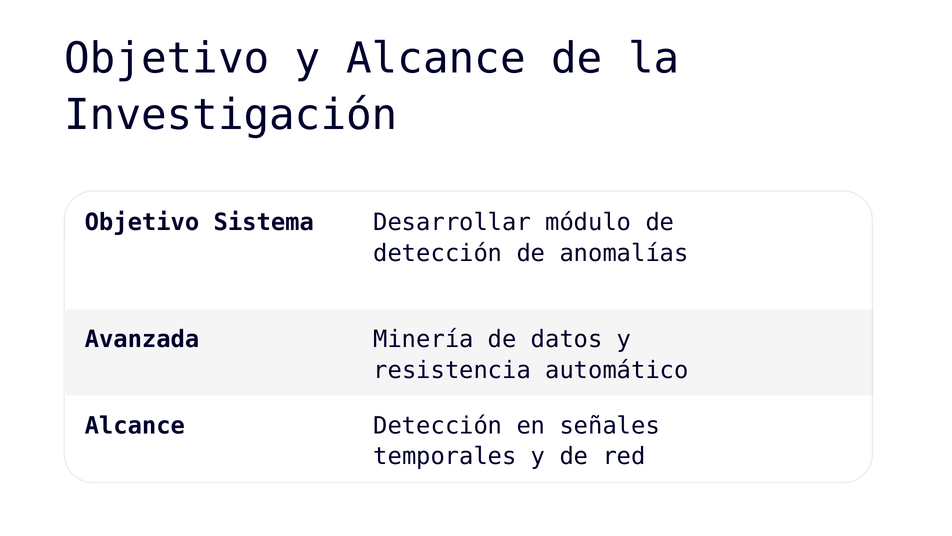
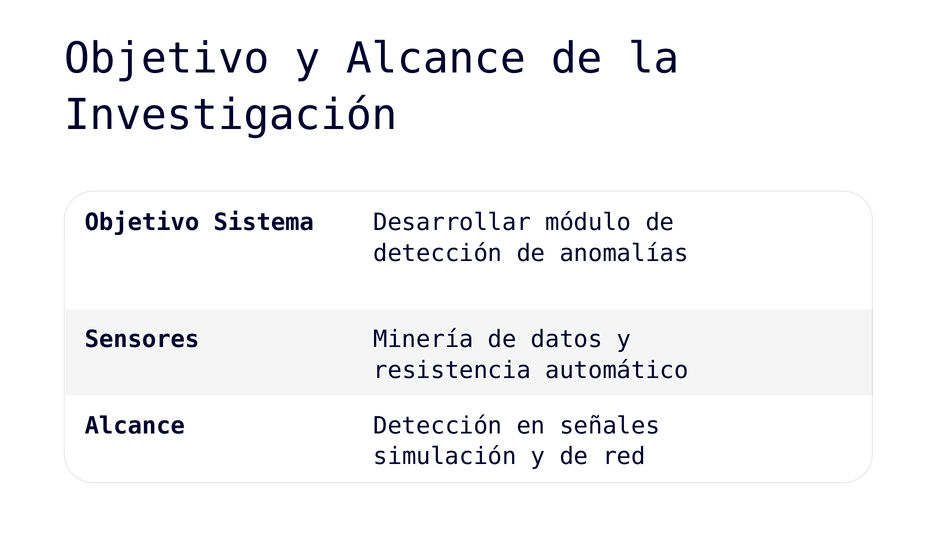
Avanzada: Avanzada -> Sensores
temporales: temporales -> simulación
